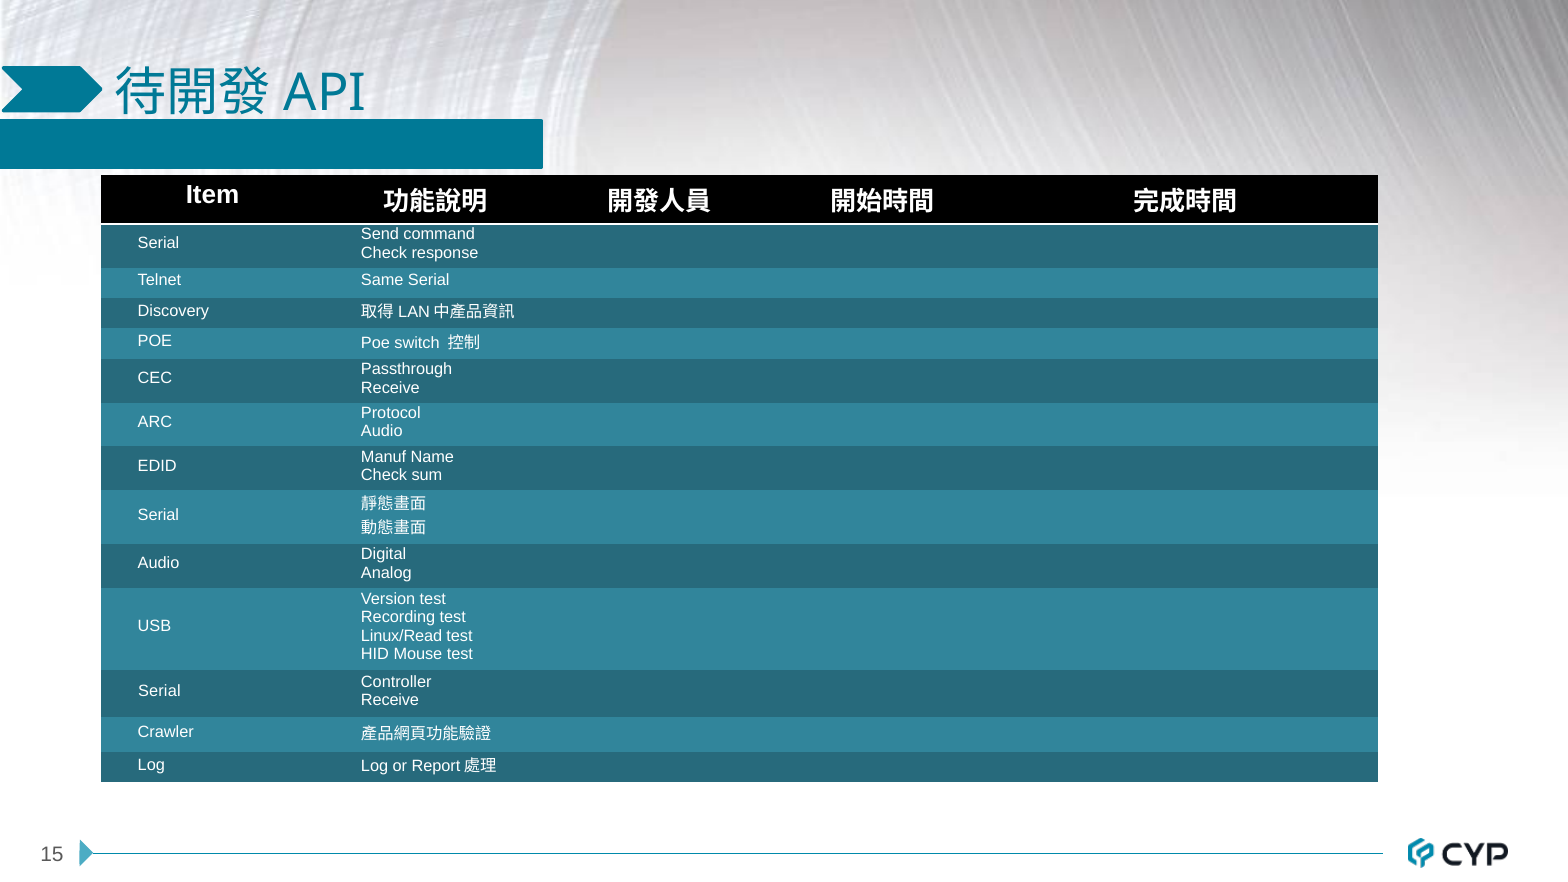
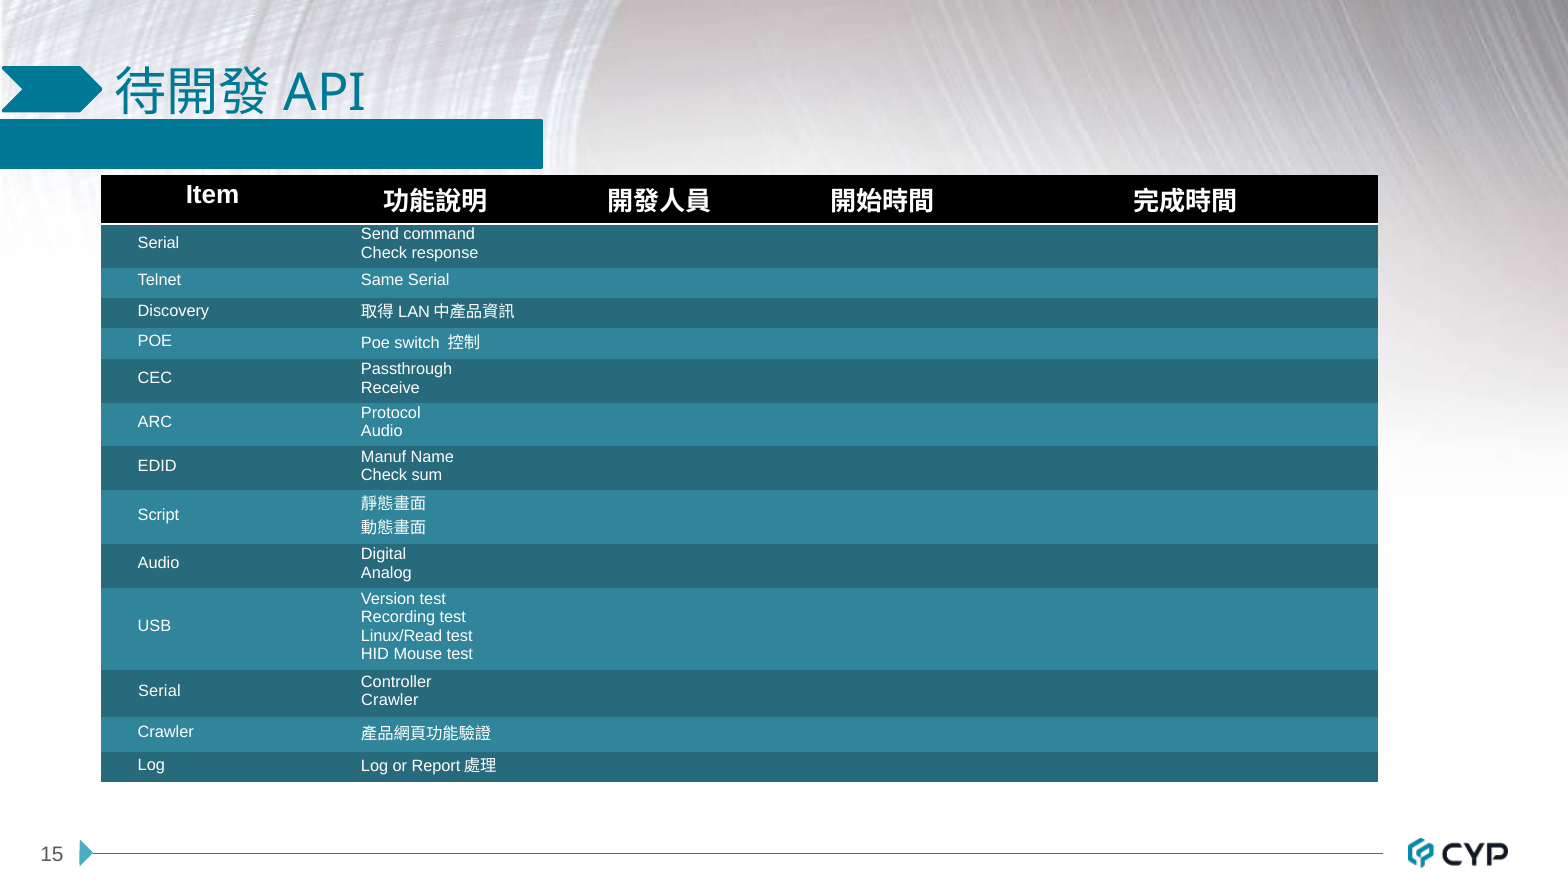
Serial at (158, 515): Serial -> Script
Receive at (390, 701): Receive -> Crawler
